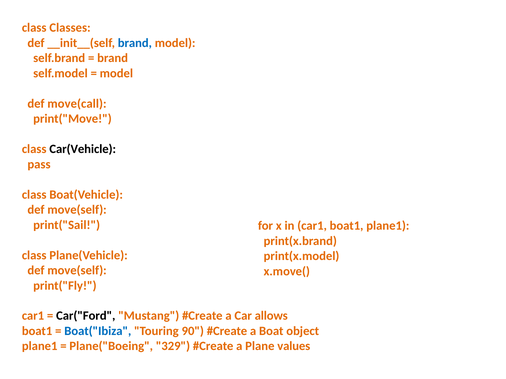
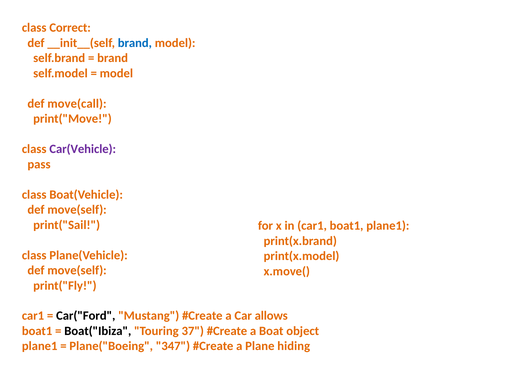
Classes: Classes -> Correct
Car(Vehicle colour: black -> purple
Boat("Ibiza colour: blue -> black
90: 90 -> 37
329: 329 -> 347
values: values -> hiding
